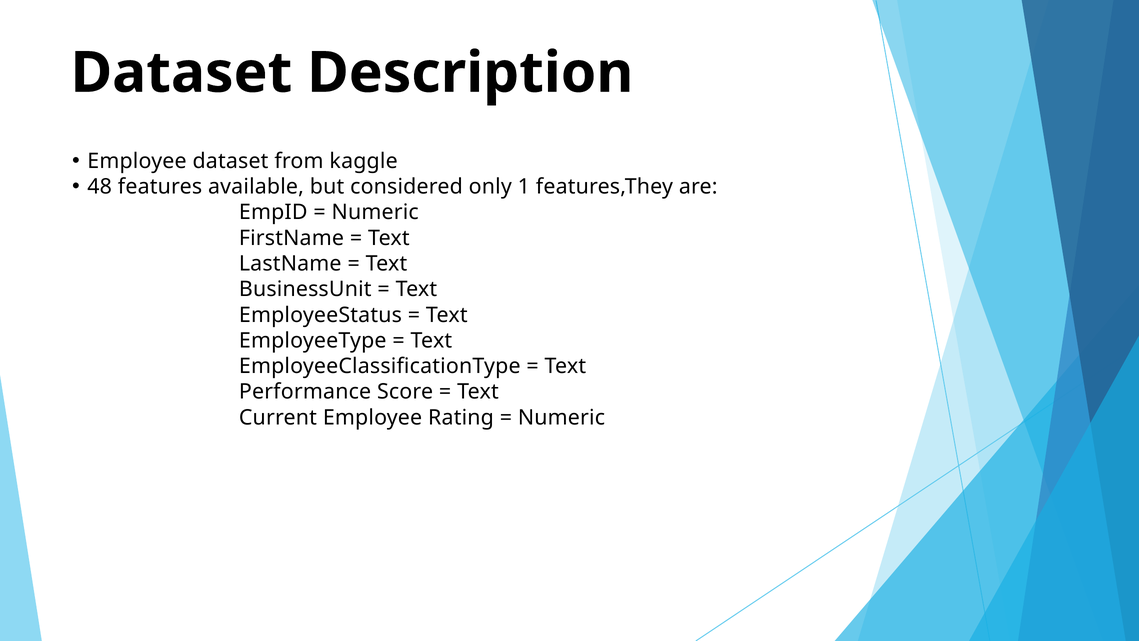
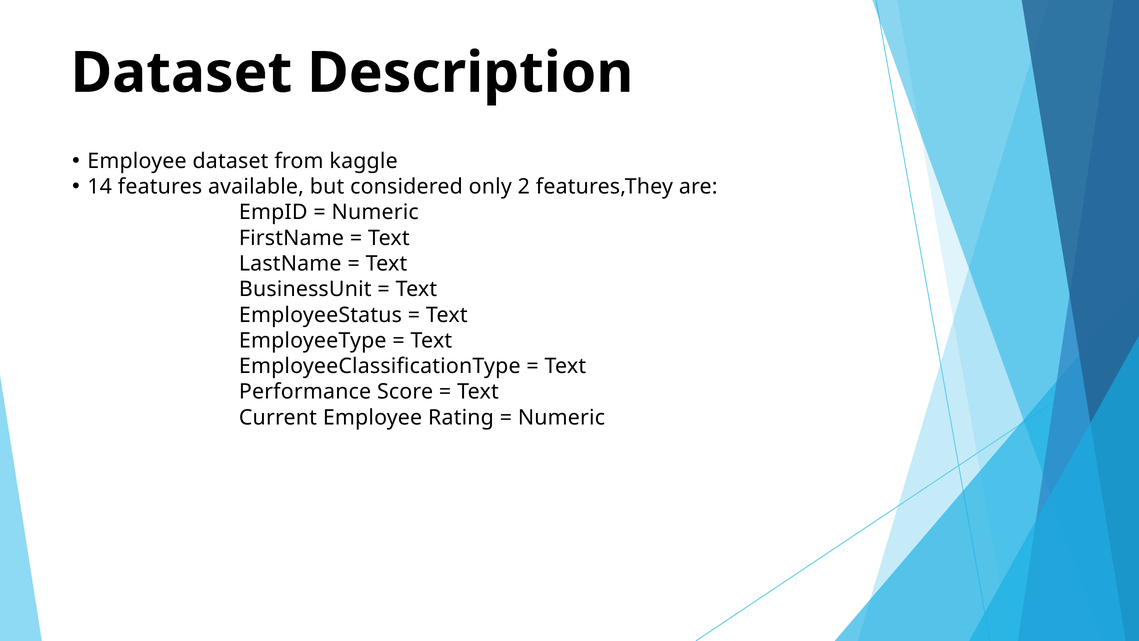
48: 48 -> 14
1: 1 -> 2
